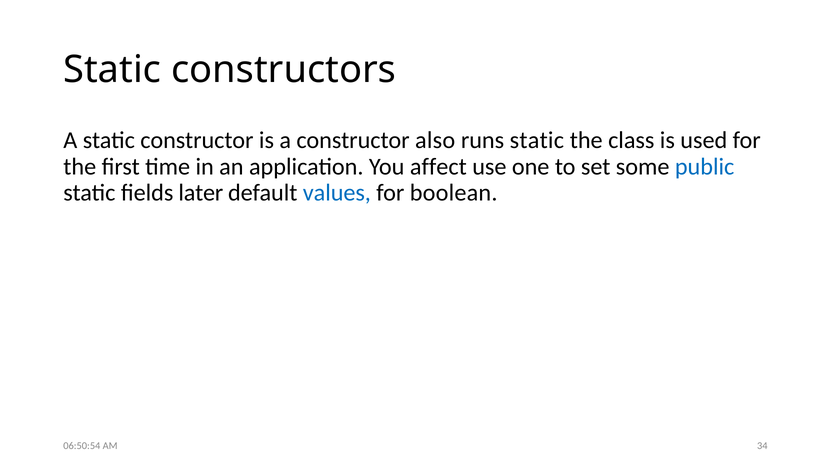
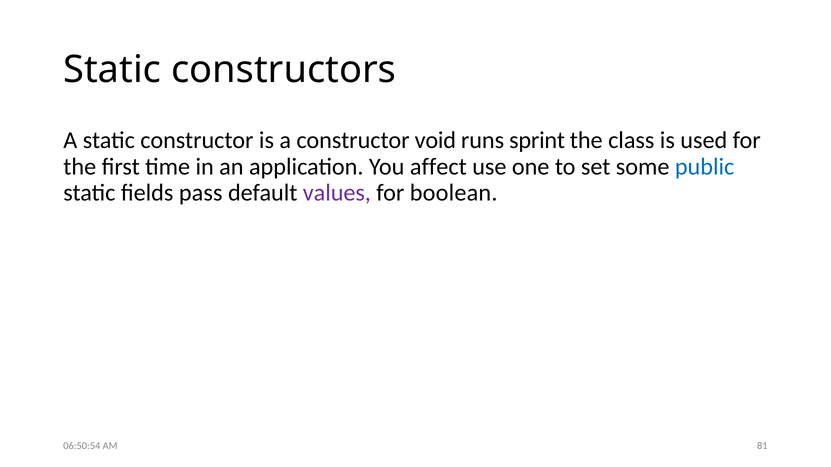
also: also -> void
runs static: static -> sprint
later: later -> pass
values colour: blue -> purple
34: 34 -> 81
